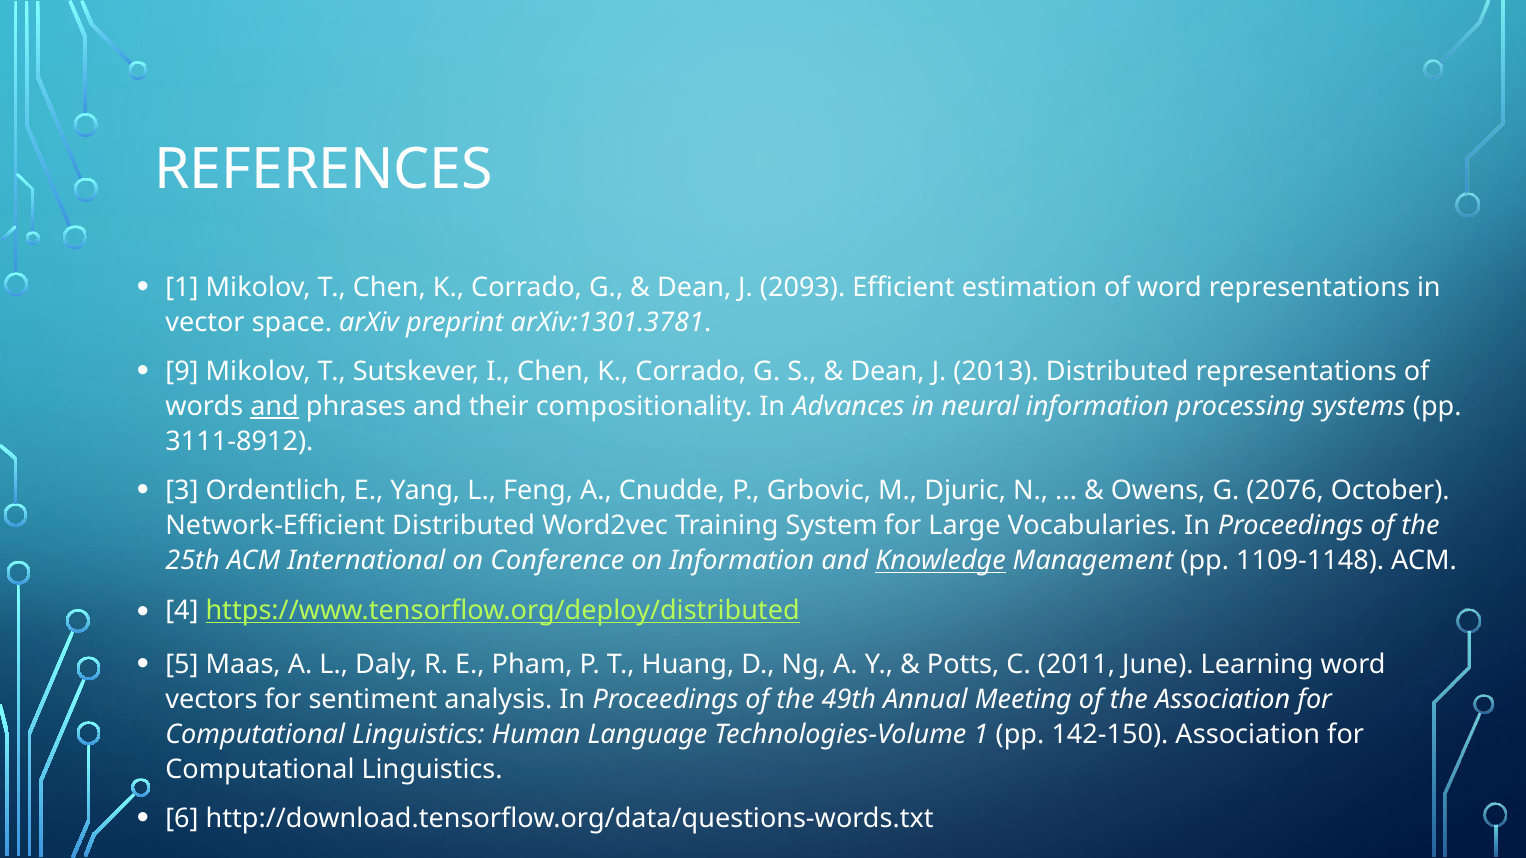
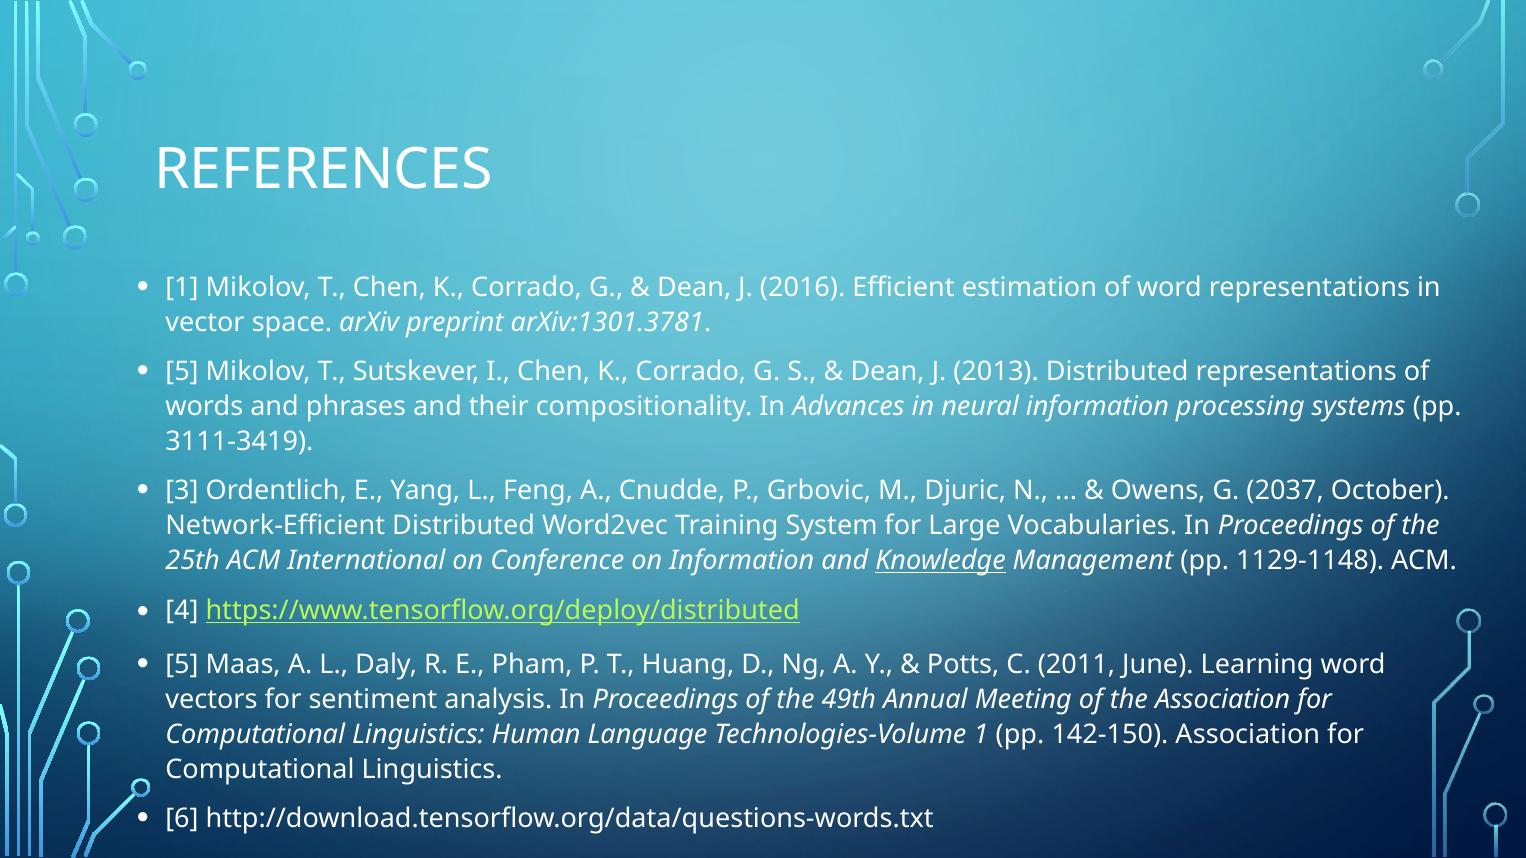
2093: 2093 -> 2016
9 at (182, 372): 9 -> 5
and at (275, 407) underline: present -> none
3111-8912: 3111-8912 -> 3111-3419
2076: 2076 -> 2037
1109-1148: 1109-1148 -> 1129-1148
